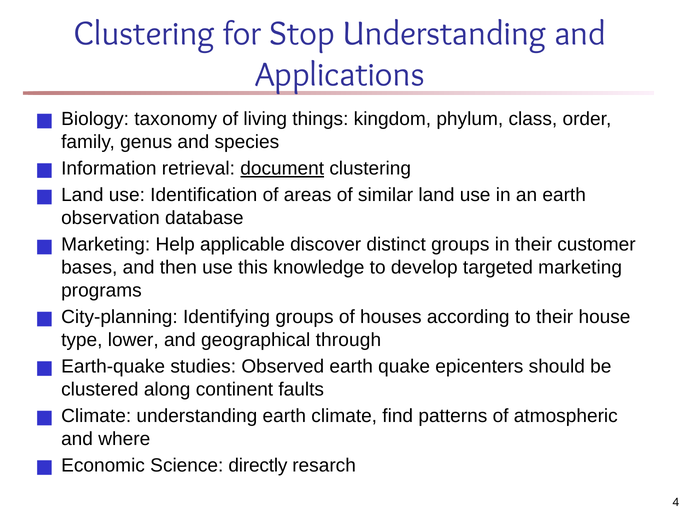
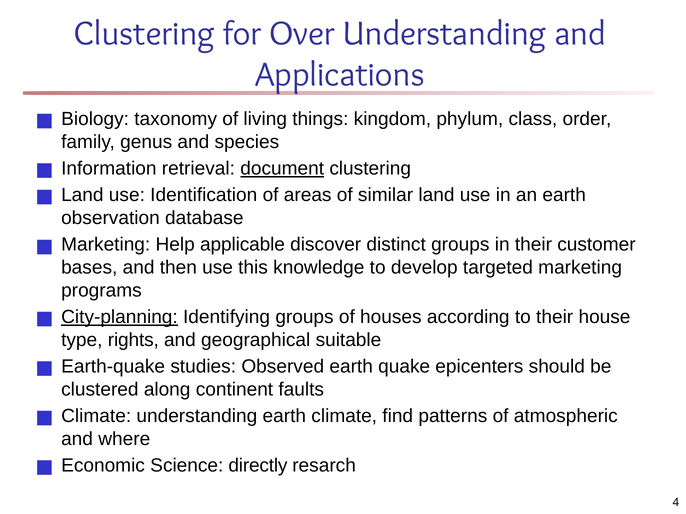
Stop: Stop -> Over
City-planning underline: none -> present
lower: lower -> rights
through: through -> suitable
